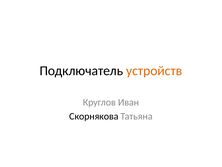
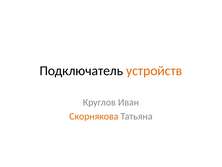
Скорнякова colour: black -> orange
